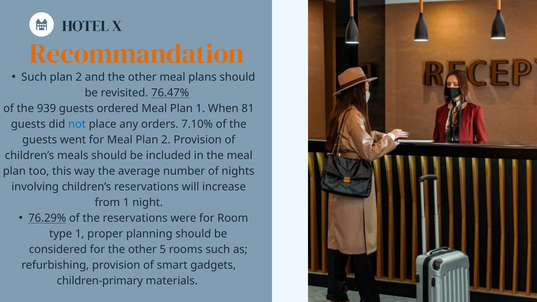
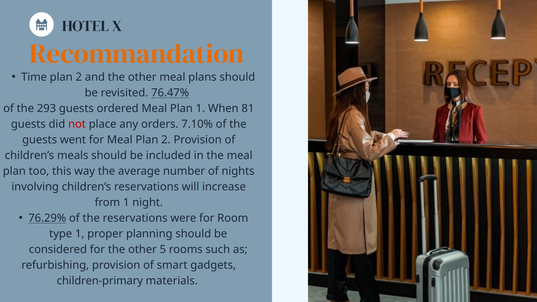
Such at (34, 77): Such -> Time
939: 939 -> 293
not colour: blue -> red
